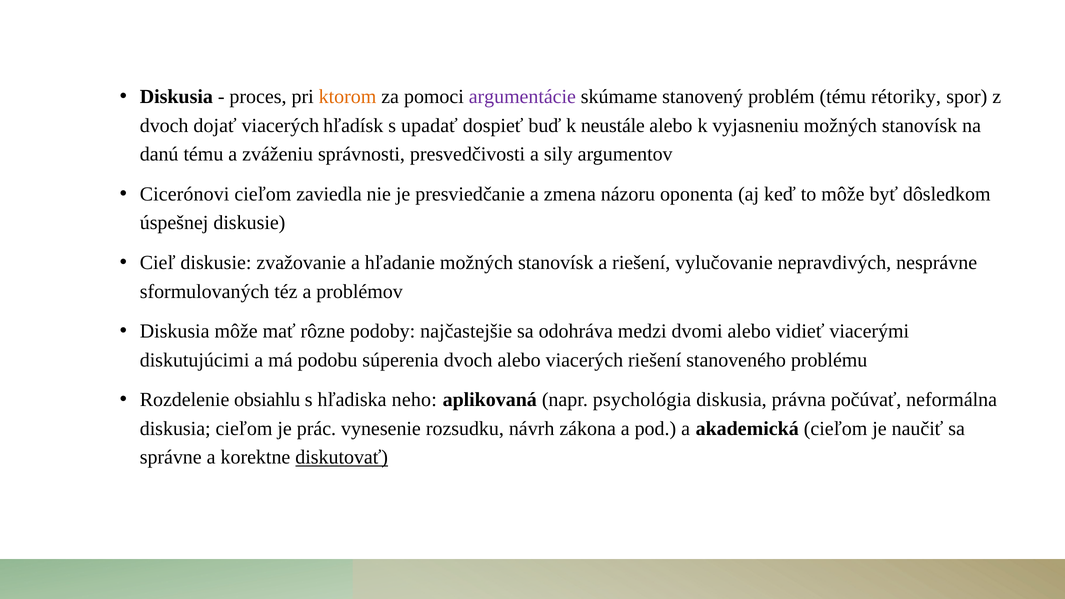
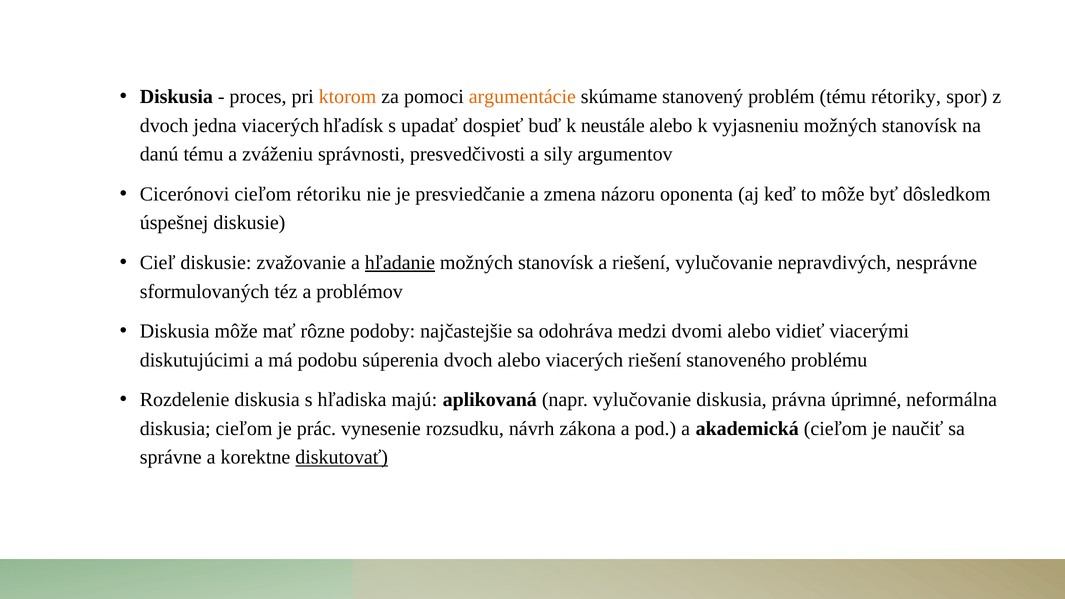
argumentácie colour: purple -> orange
dojať: dojať -> jedna
zaviedla: zaviedla -> rétoriku
hľadanie underline: none -> present
Rozdelenie obsiahlu: obsiahlu -> diskusia
neho: neho -> majú
napr psychológia: psychológia -> vylučovanie
počúvať: počúvať -> úprimné
